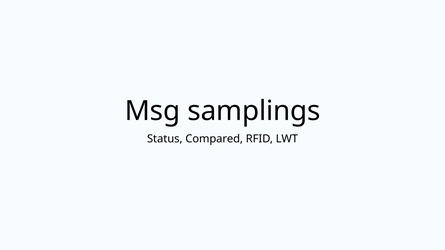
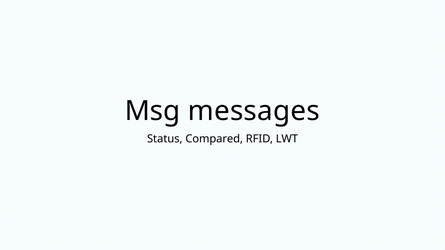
samplings: samplings -> messages
